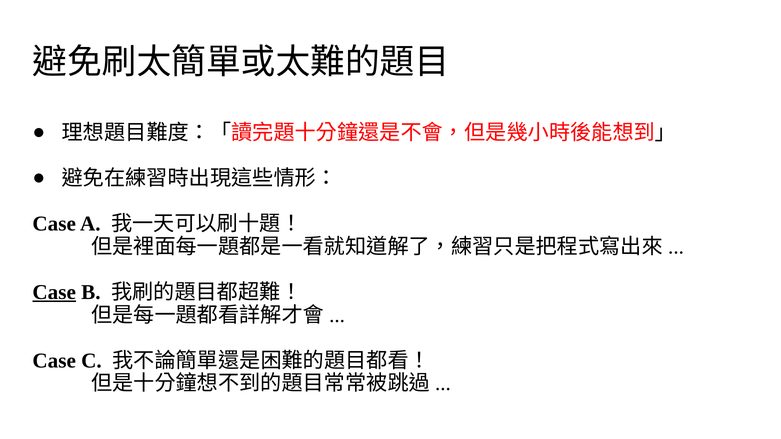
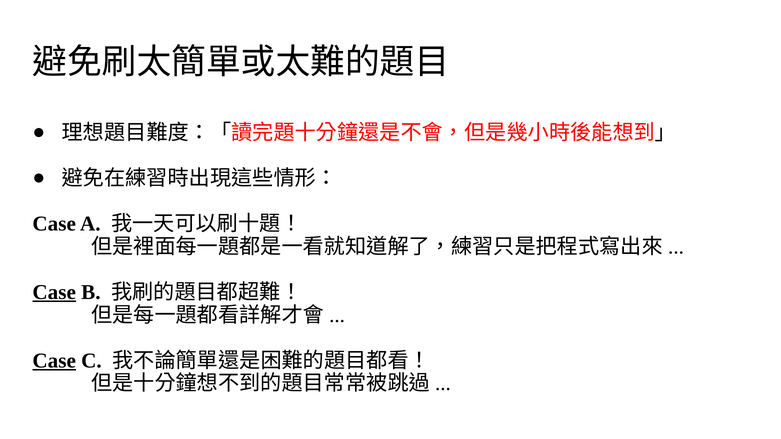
Case at (54, 361) underline: none -> present
